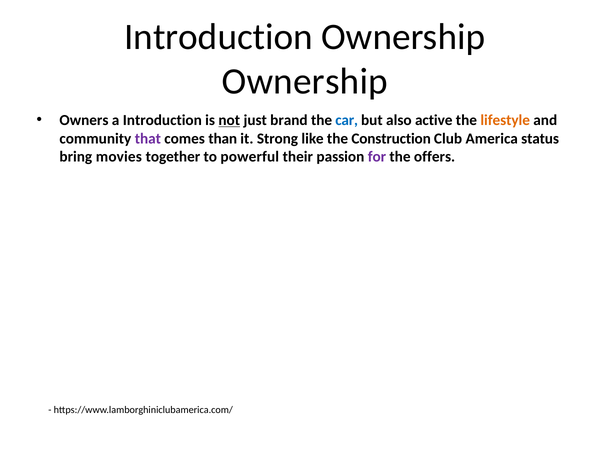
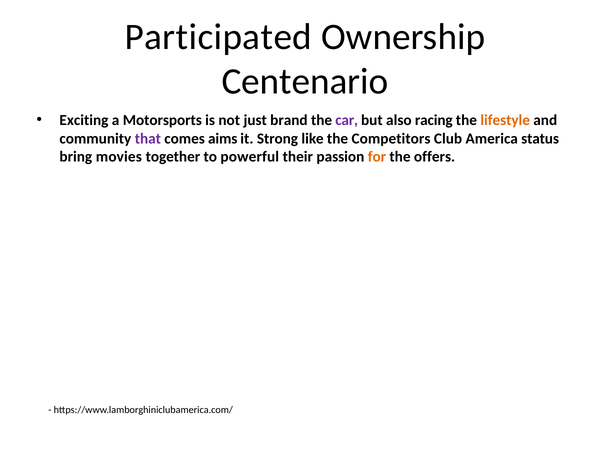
Introduction at (219, 37): Introduction -> Participated
Ownership at (305, 81): Ownership -> Centenario
Owners: Owners -> Exciting
a Introduction: Introduction -> Motorsports
not underline: present -> none
car colour: blue -> purple
active: active -> racing
than: than -> aims
Construction: Construction -> Competitors
for colour: purple -> orange
